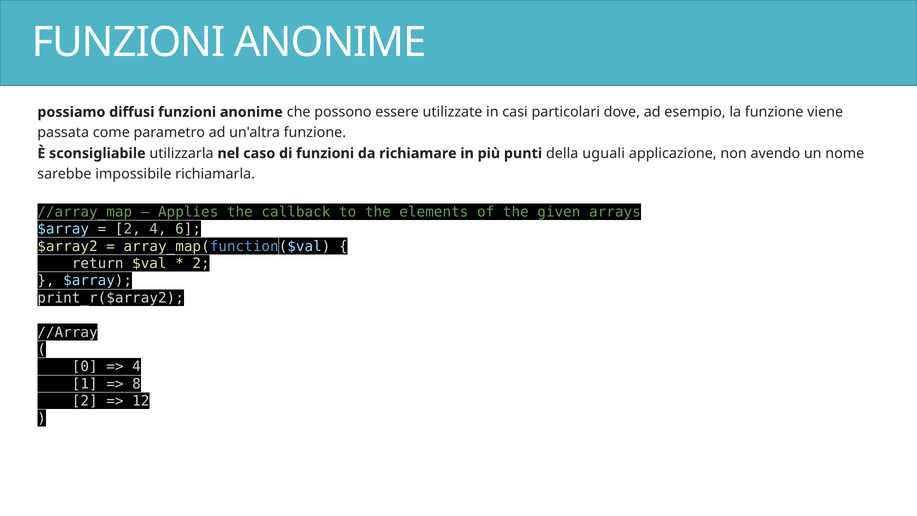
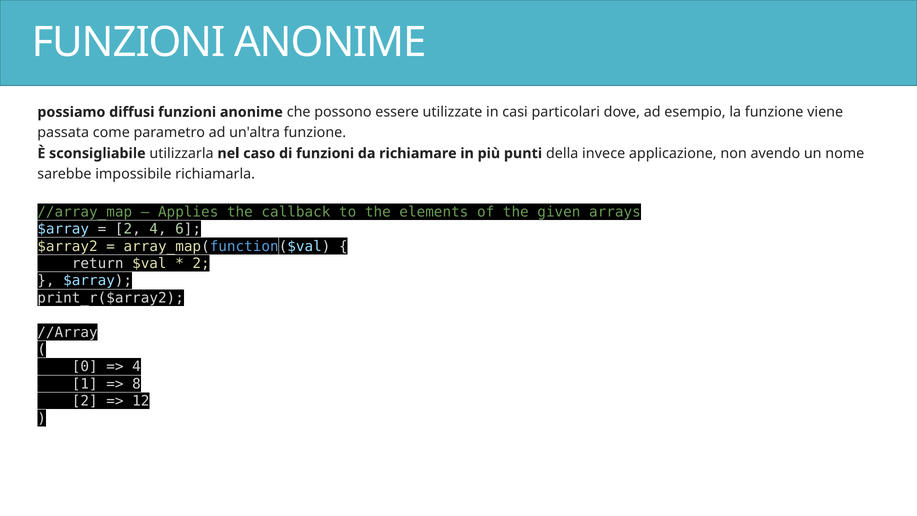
uguali: uguali -> invece
